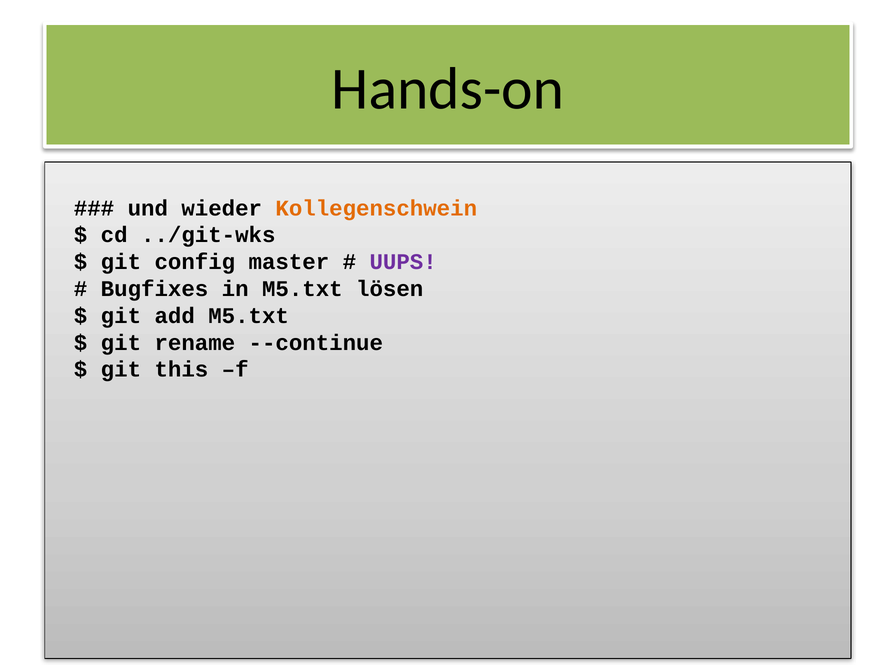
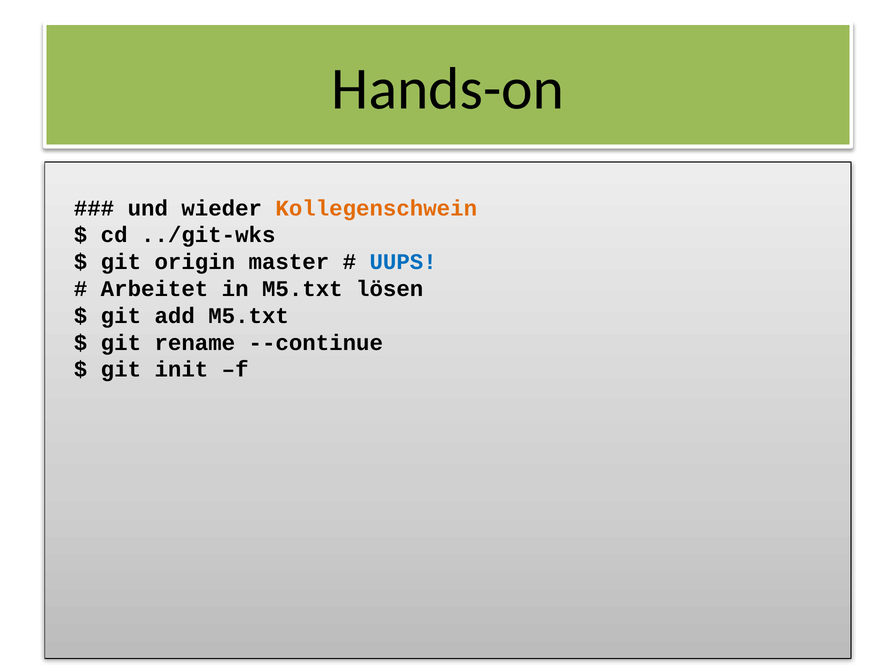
config: config -> origin
UUPS colour: purple -> blue
Bugfixes: Bugfixes -> Arbeitet
this: this -> init
